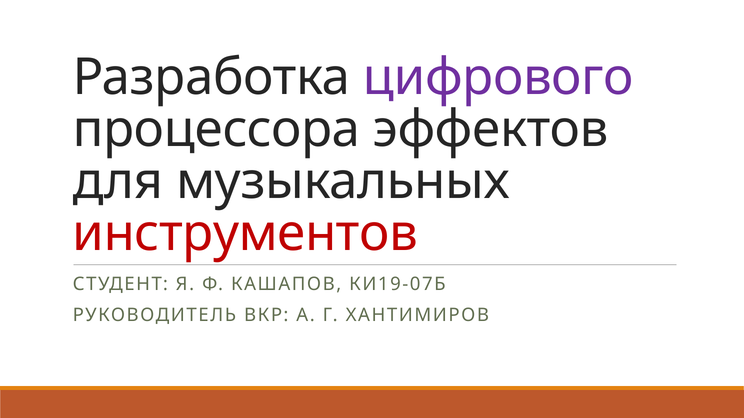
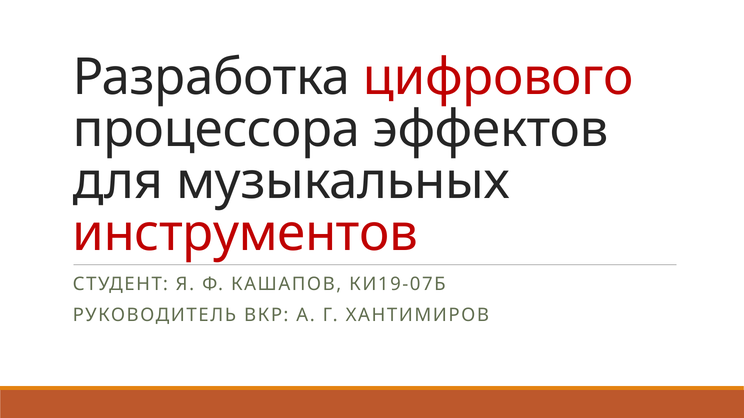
цифрового colour: purple -> red
